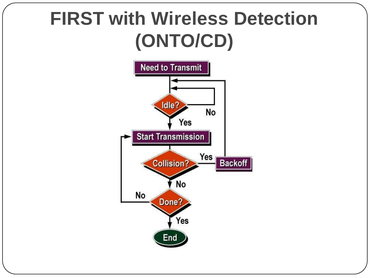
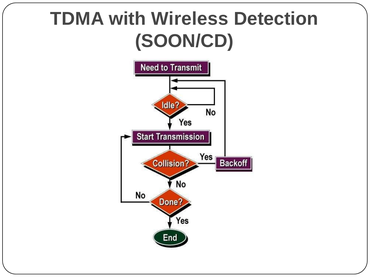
FIRST: FIRST -> TDMA
ONTO/CD: ONTO/CD -> SOON/CD
